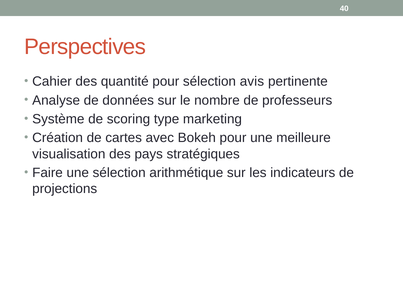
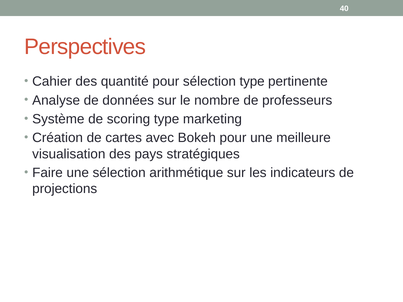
sélection avis: avis -> type
